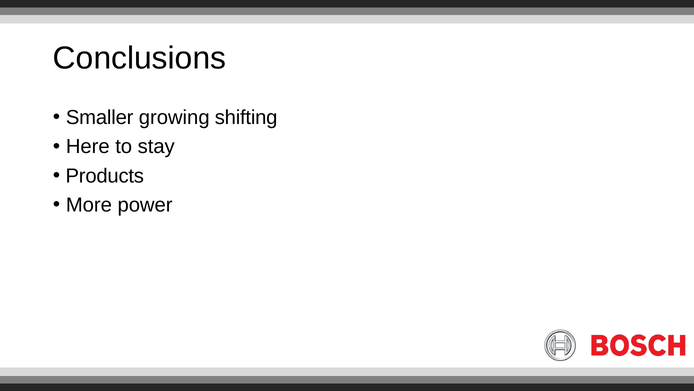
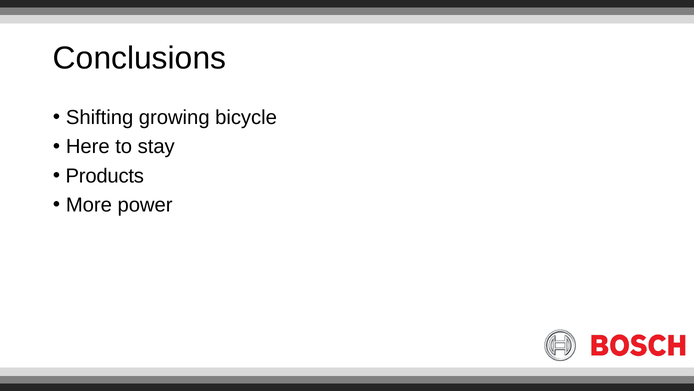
Smaller: Smaller -> Shifting
shifting: shifting -> bicycle
